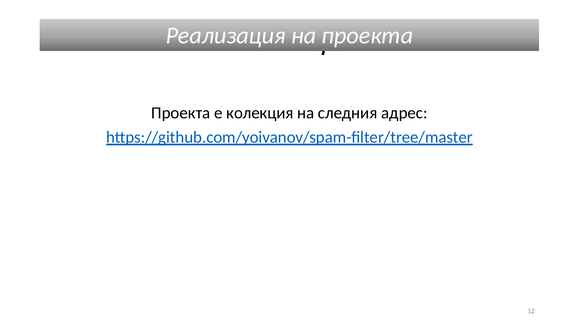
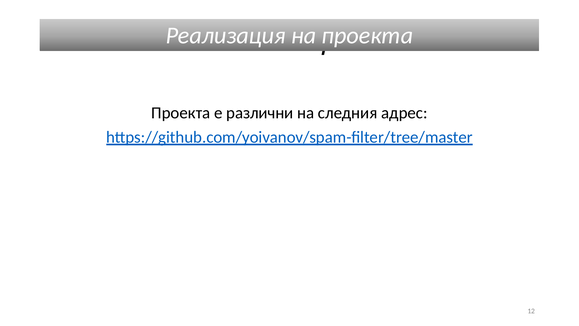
колекция: колекция -> различни
